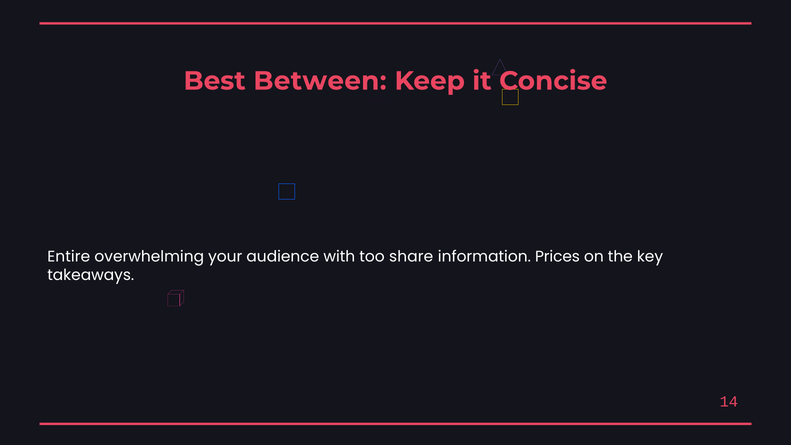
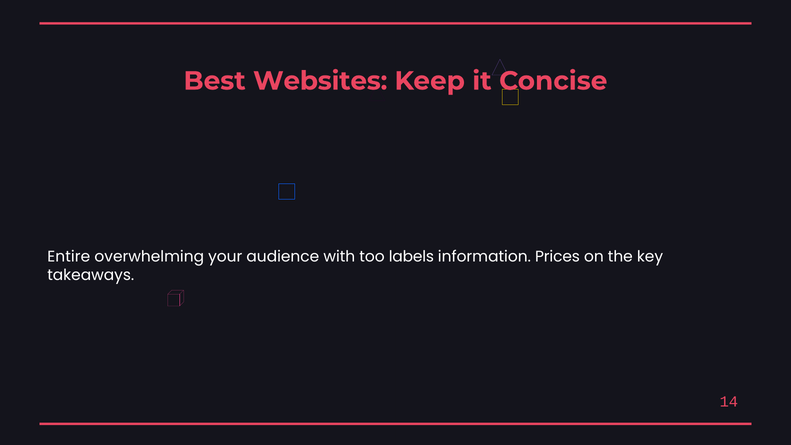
Between: Between -> Websites
share: share -> labels
